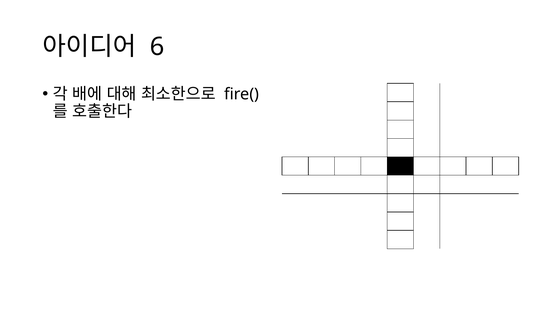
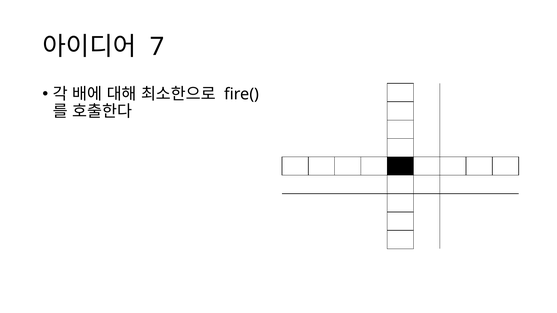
6: 6 -> 7
